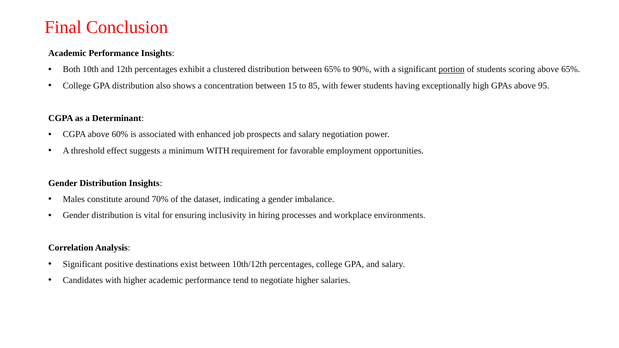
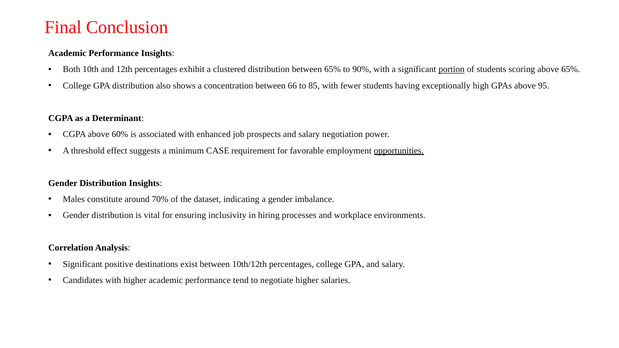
15: 15 -> 66
minimum WITH: WITH -> CASE
opportunities underline: none -> present
